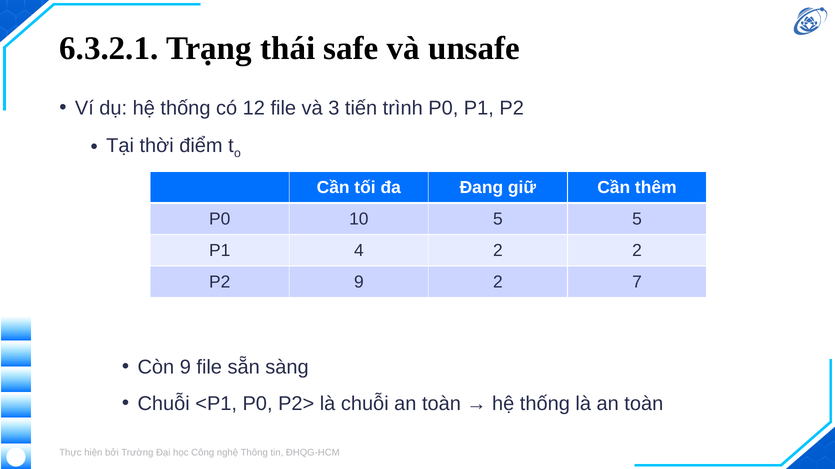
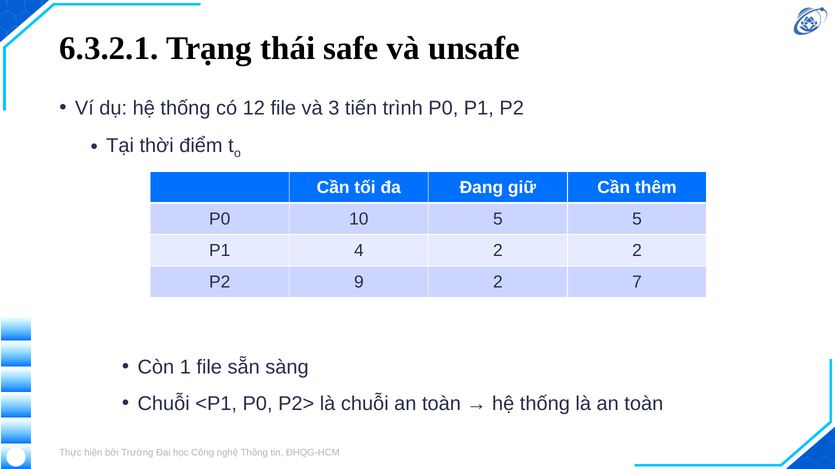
Còn 9: 9 -> 1
